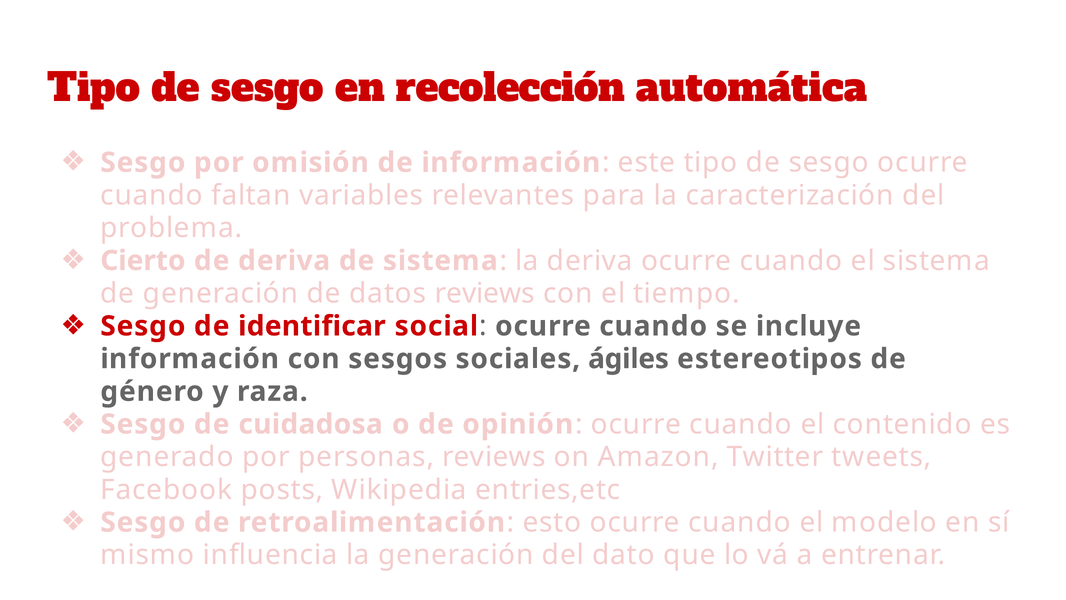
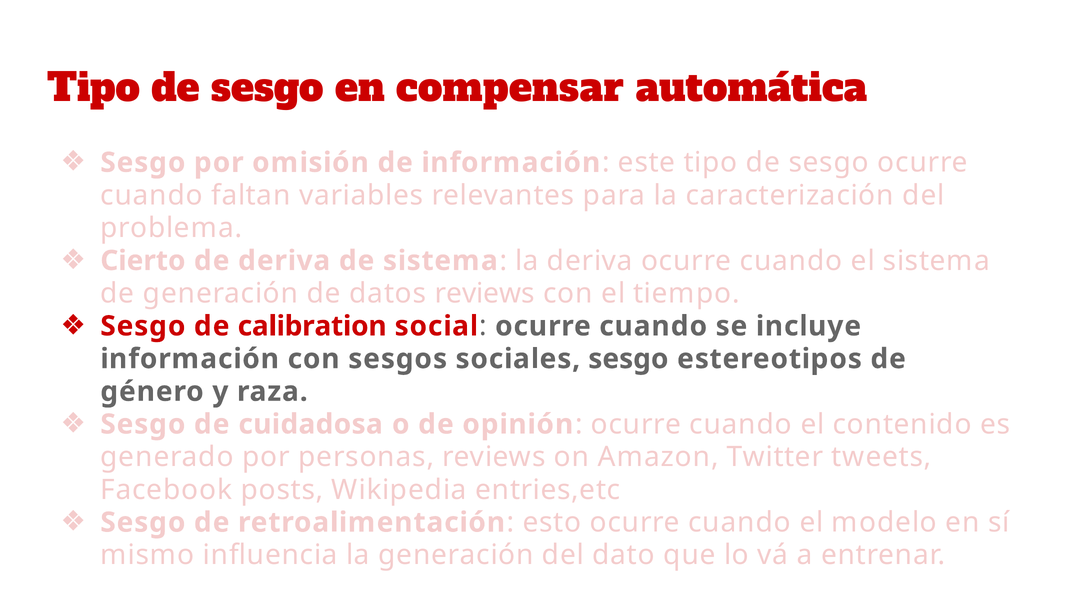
recolección: recolección -> compensar
identificar: identificar -> calibration
sociales ágiles: ágiles -> sesgo
